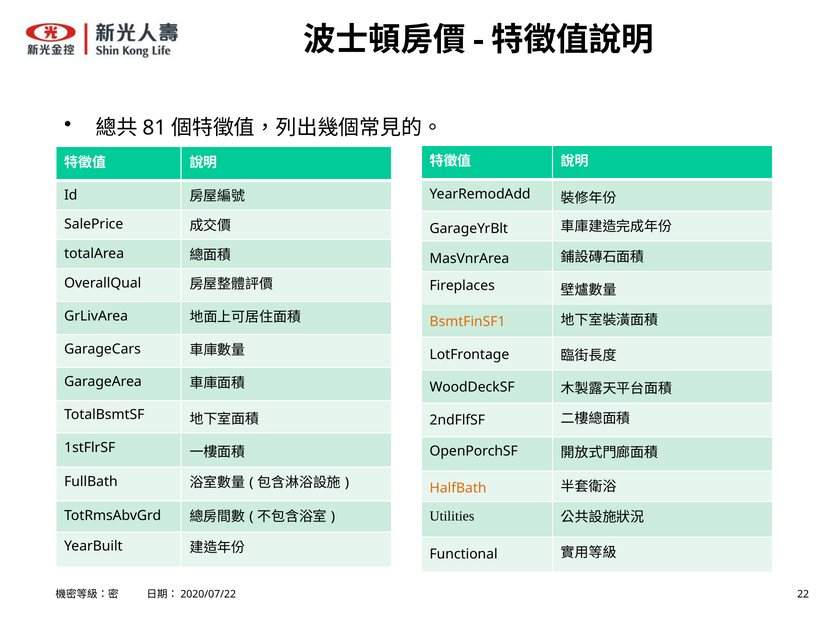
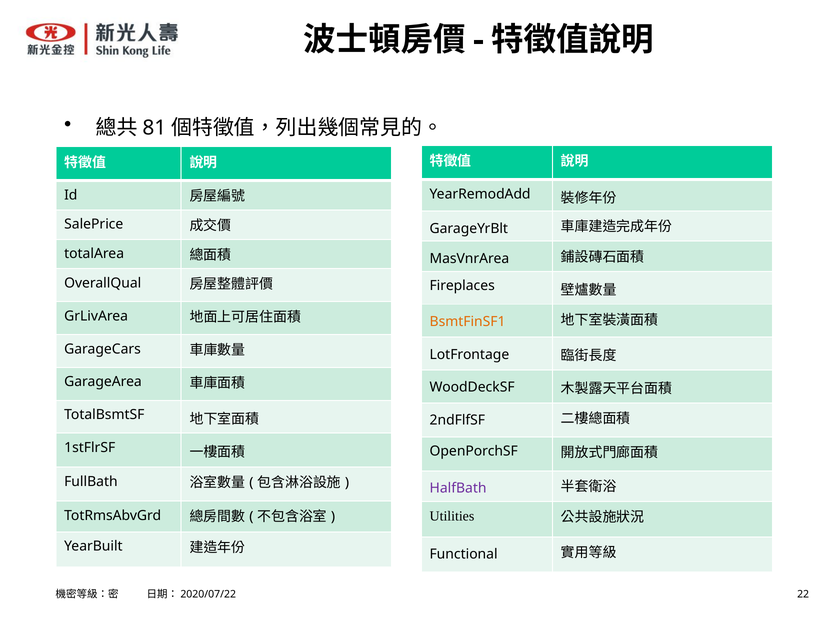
HalfBath colour: orange -> purple
